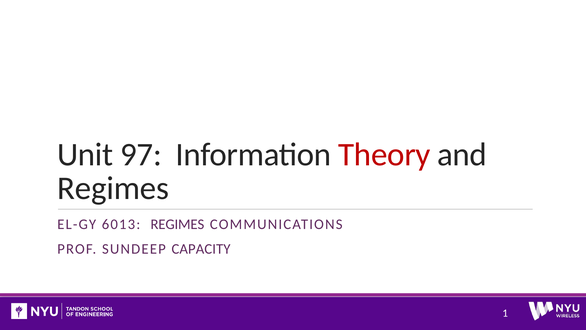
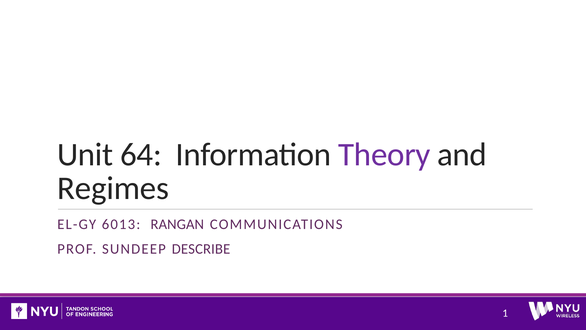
97: 97 -> 64
Theory colour: red -> purple
6013 REGIMES: REGIMES -> RANGAN
CAPACITY: CAPACITY -> DESCRIBE
